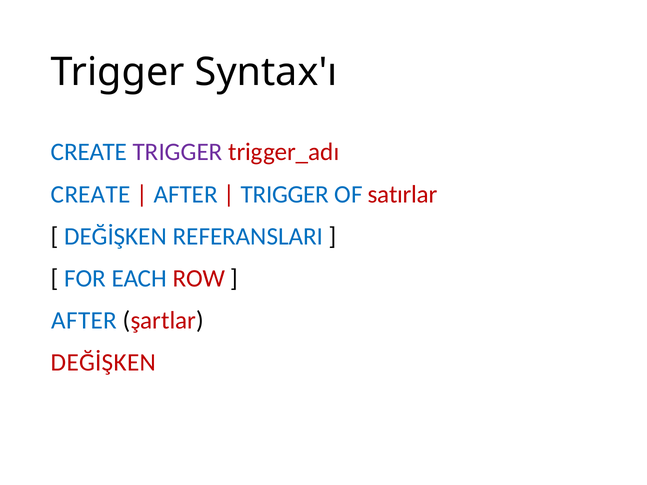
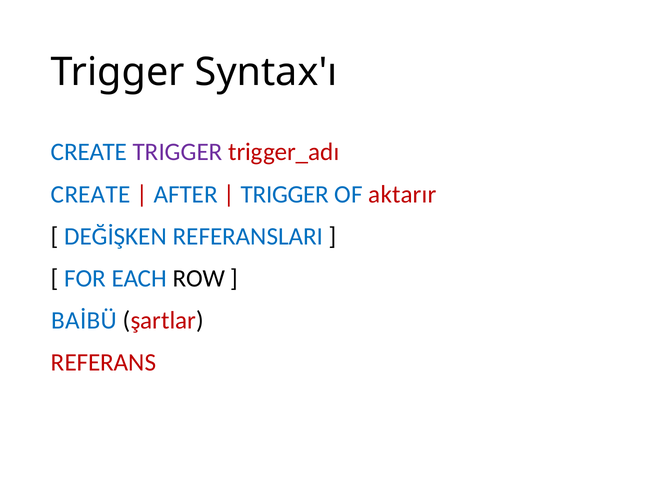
satırlar: satırlar -> aktarır
ROW colour: red -> black
AFTER at (84, 321): AFTER -> BAİBÜ
DEĞİŞKEN at (103, 363): DEĞİŞKEN -> REFERANS
